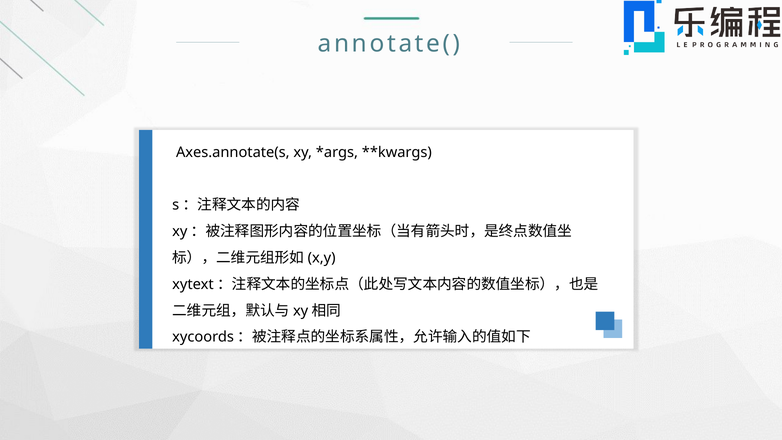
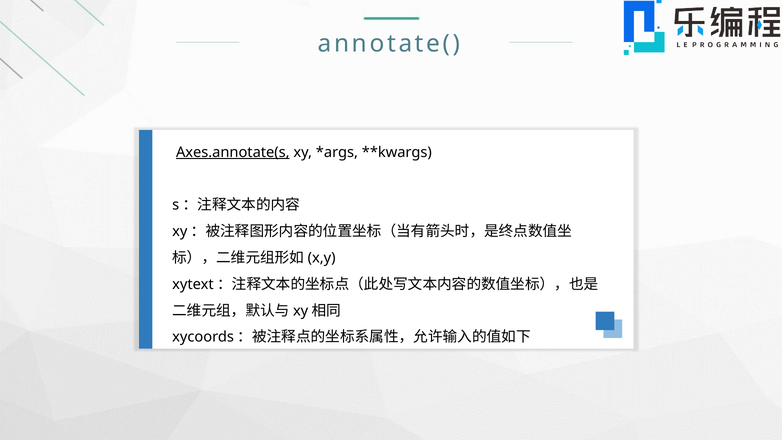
Axes.annotate(s underline: none -> present
